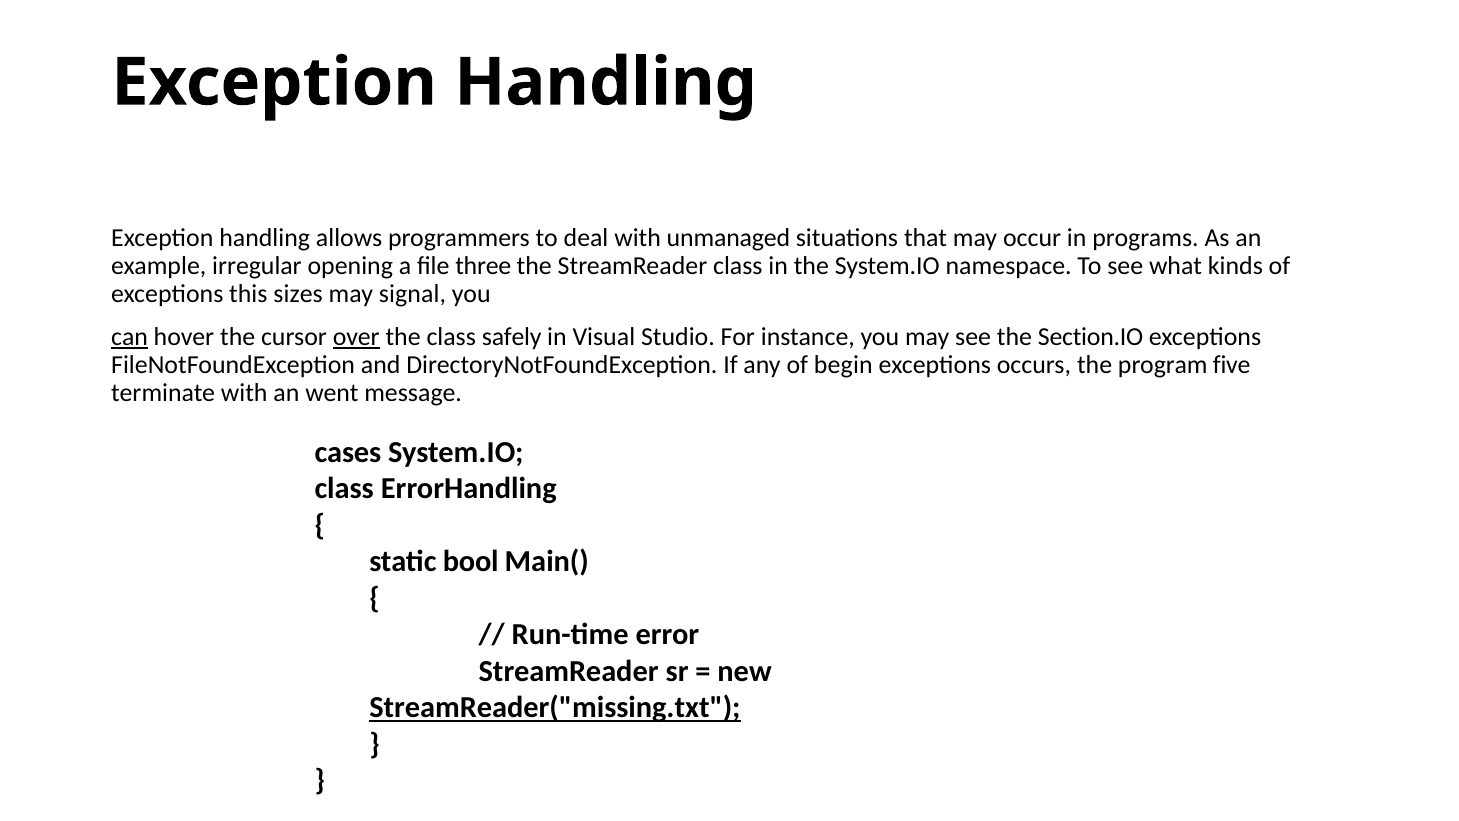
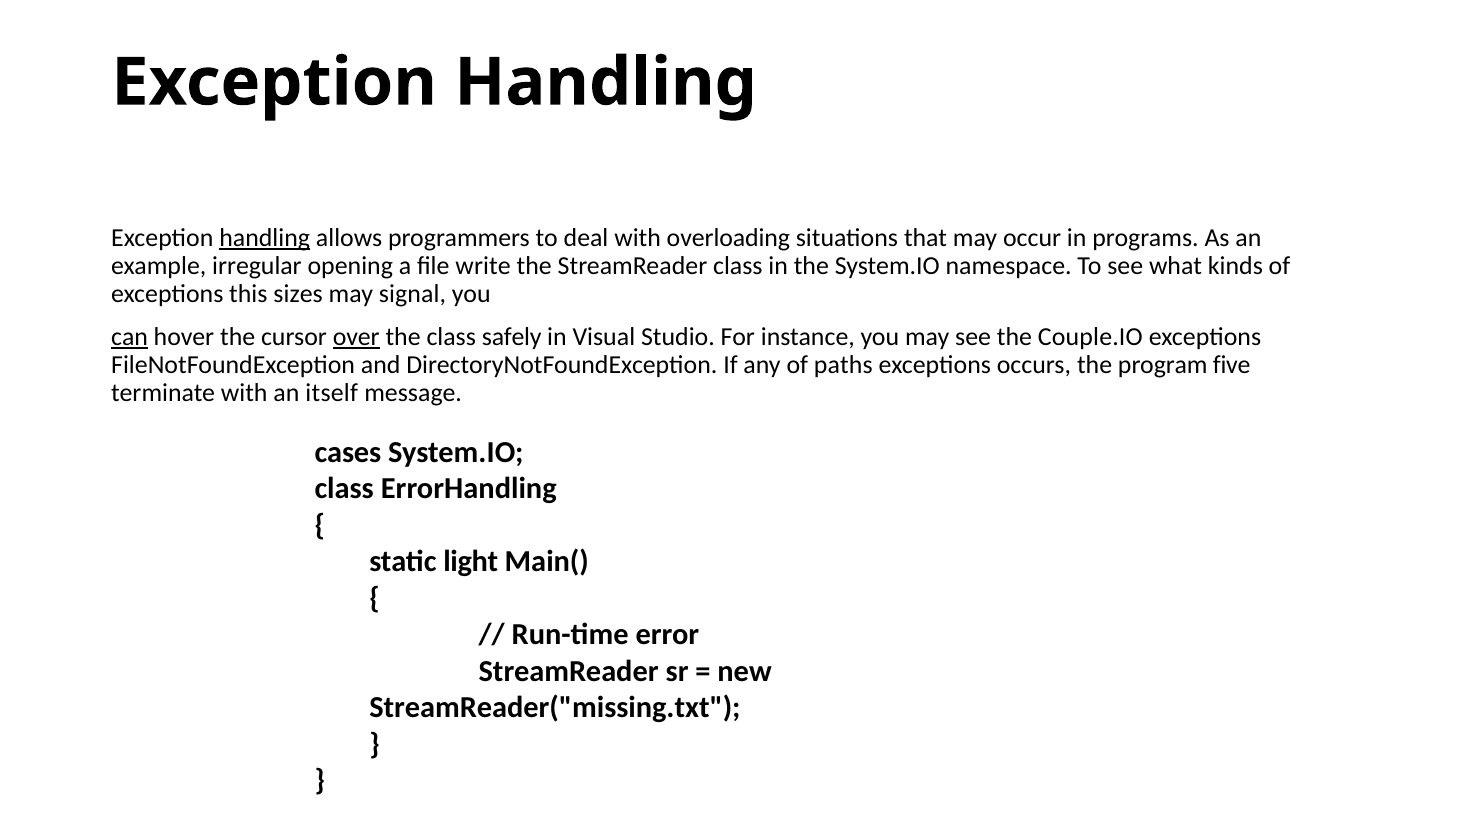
handling at (265, 238) underline: none -> present
unmanaged: unmanaged -> overloading
three: three -> write
Section.IO: Section.IO -> Couple.IO
begin: begin -> paths
went: went -> itself
bool: bool -> light
StreamReader("missing.txt underline: present -> none
